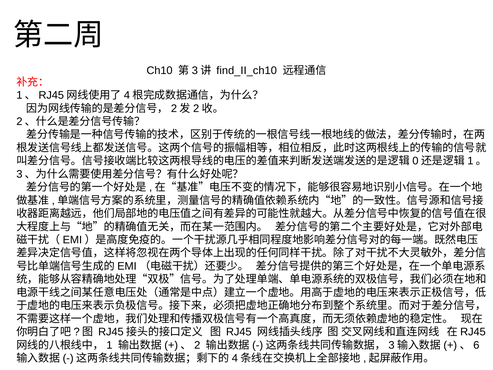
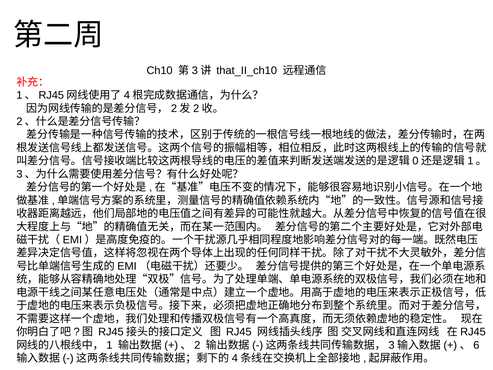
find_II_ch10: find_II_ch10 -> that_II_ch10
